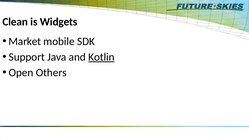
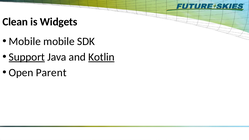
Market at (25, 41): Market -> Mobile
Support underline: none -> present
Others: Others -> Parent
